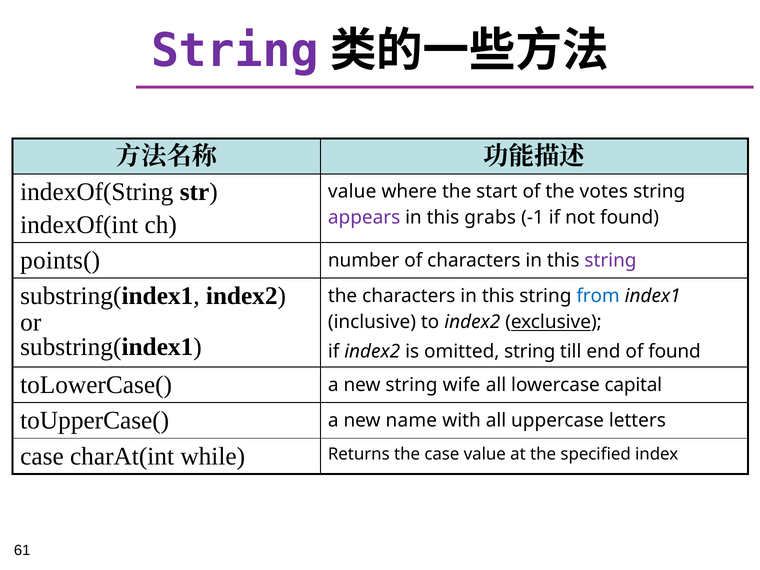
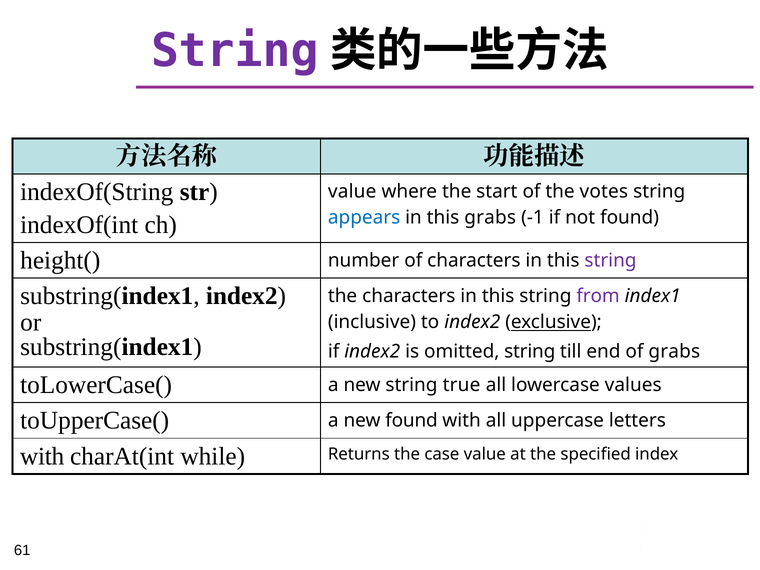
appears colour: purple -> blue
points(: points( -> height(
from colour: blue -> purple
of found: found -> grabs
wife: wife -> true
capital: capital -> values
new name: name -> found
case at (42, 456): case -> with
